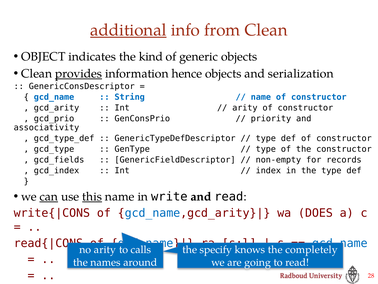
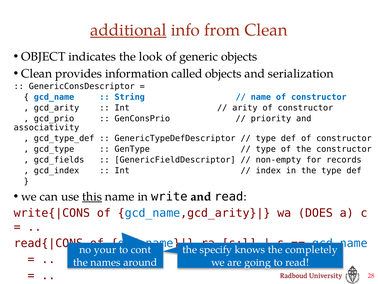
kind: kind -> look
provides underline: present -> none
hence: hence -> called
can underline: present -> none
no arity: arity -> your
calls: calls -> cont
